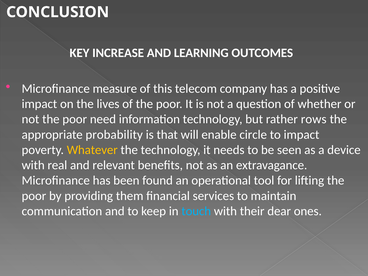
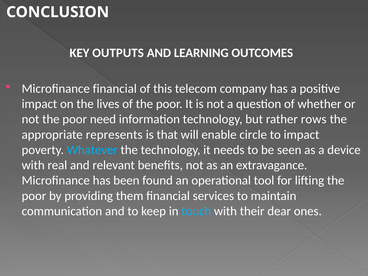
INCREASE: INCREASE -> OUTPUTS
Microfinance measure: measure -> financial
probability: probability -> represents
Whatever colour: yellow -> light blue
